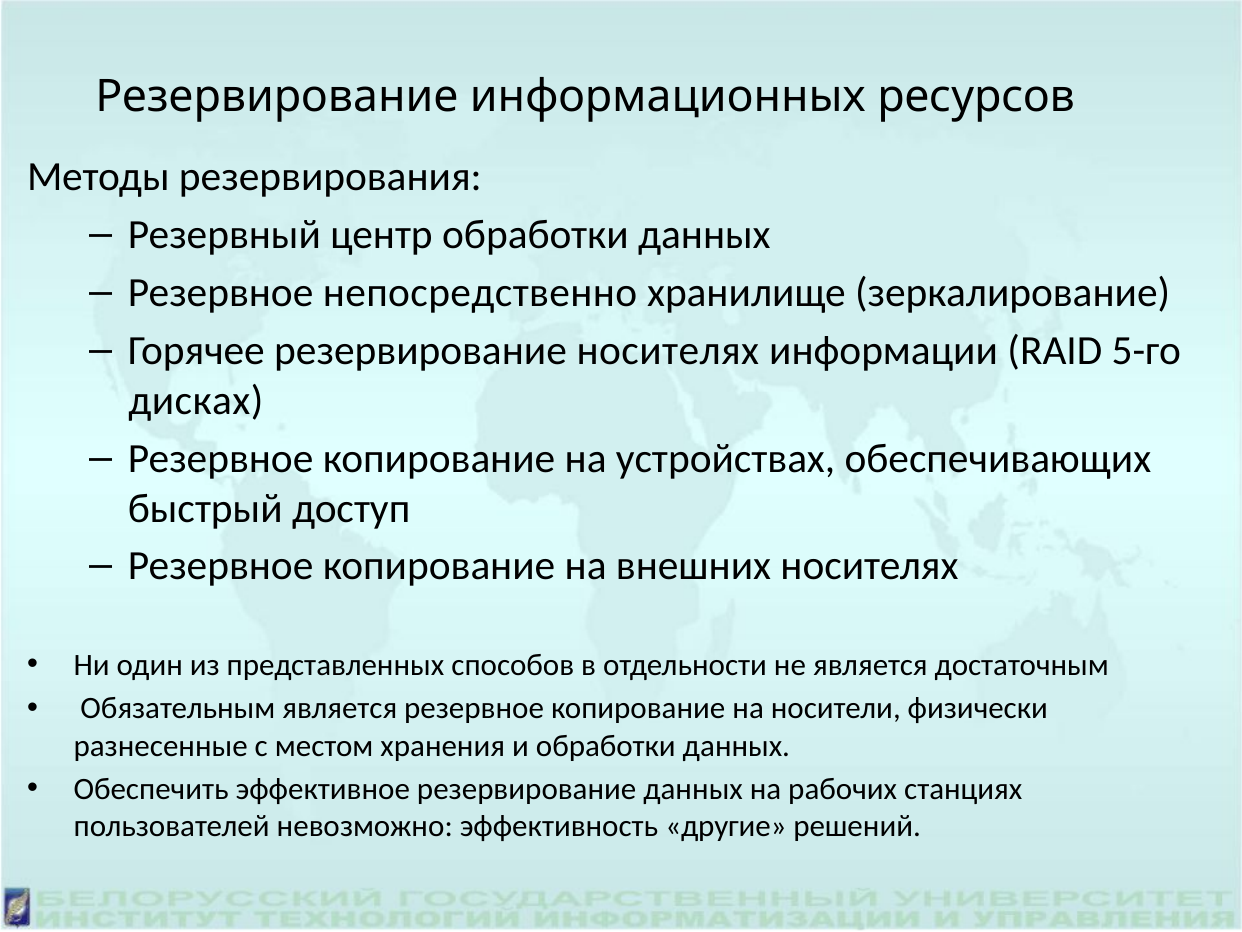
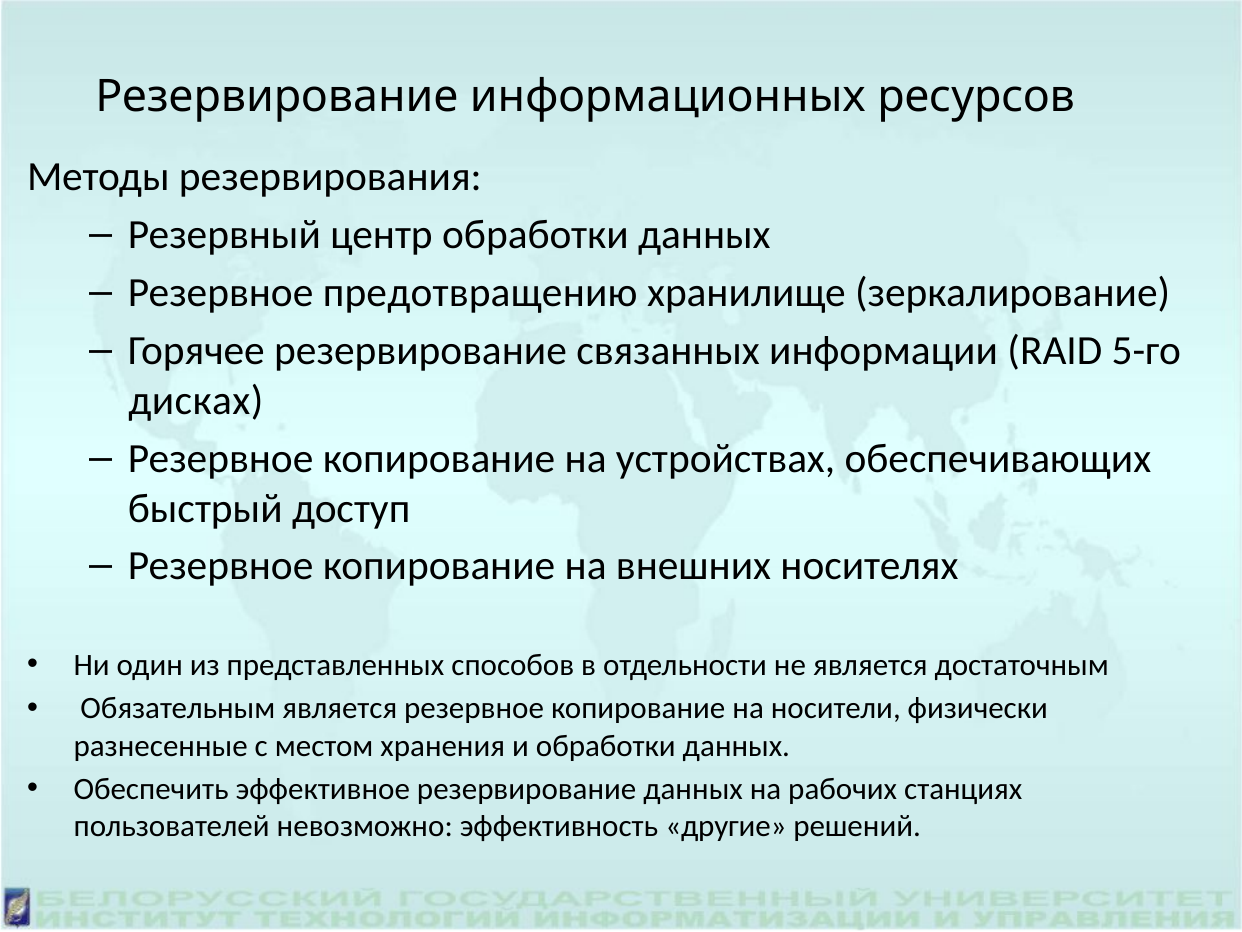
непосредственно: непосредственно -> предотвращению
резервирование носителях: носителях -> связанных
